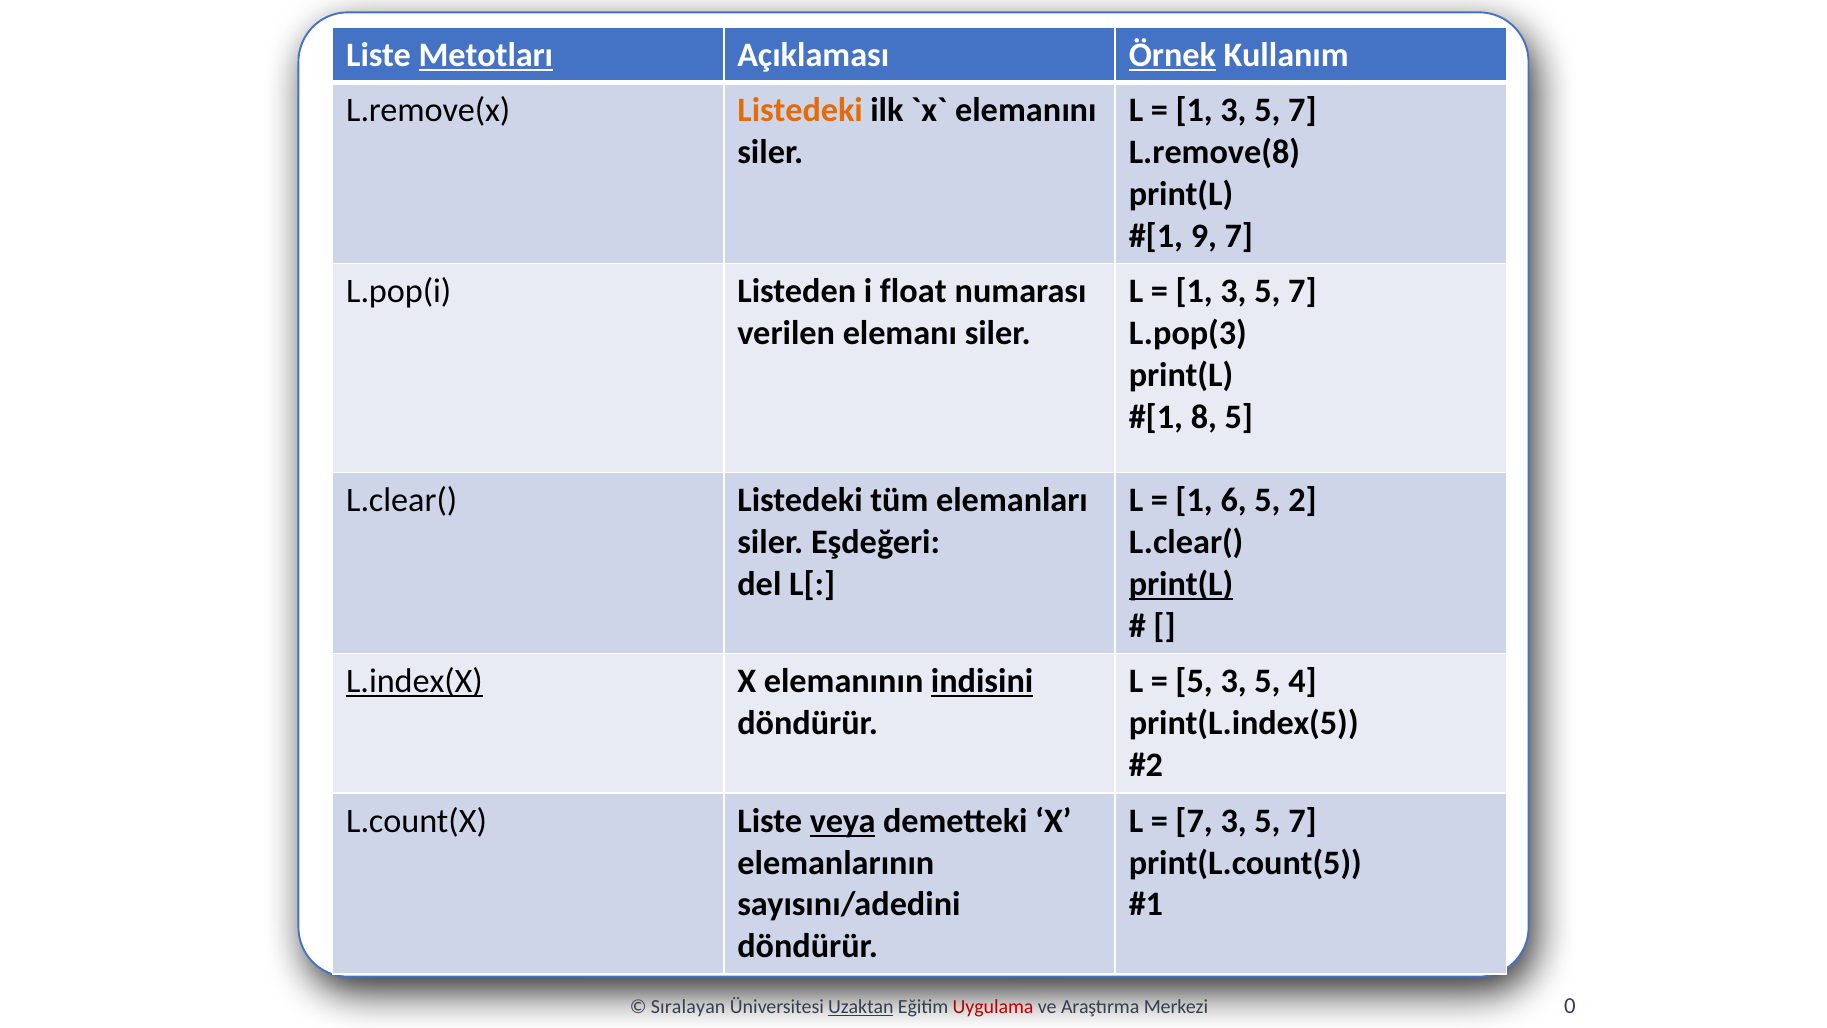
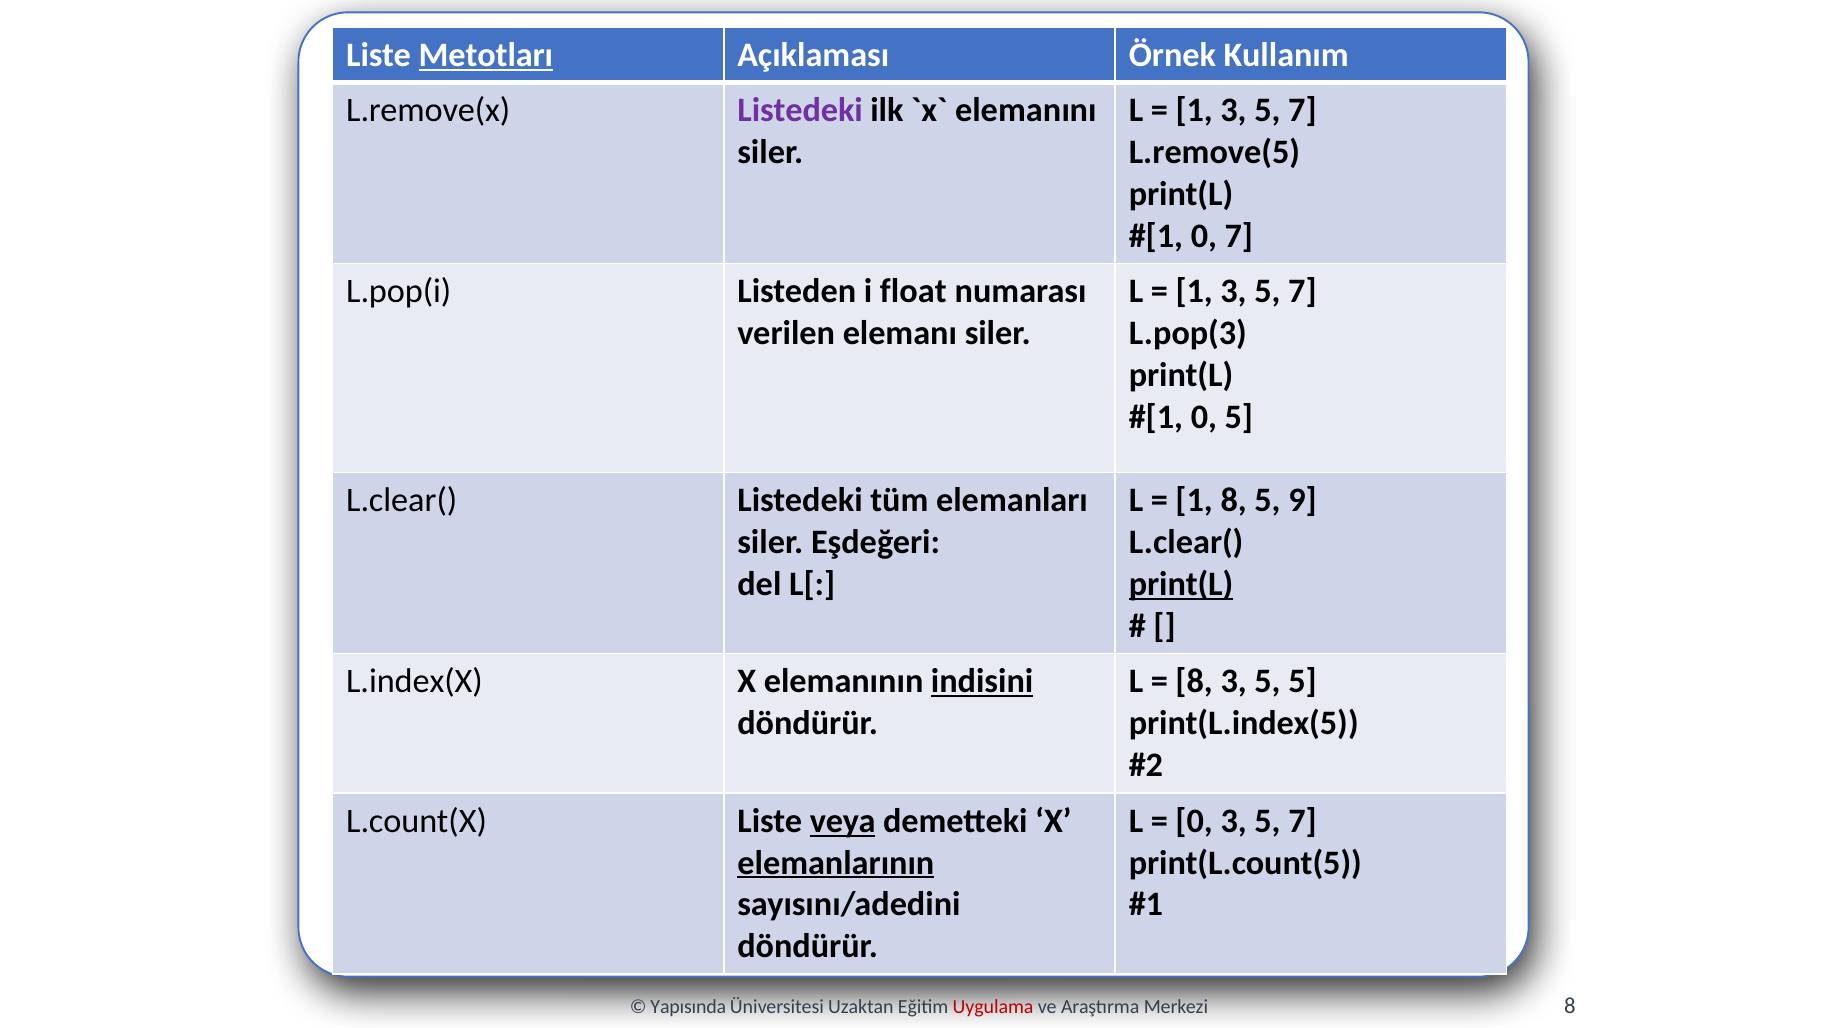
Örnek underline: present -> none
Listedeki at (800, 110) colour: orange -> purple
L.remove(8: L.remove(8 -> L.remove(5
9 at (1204, 236): 9 -> 0
8 at (1204, 417): 8 -> 0
1 6: 6 -> 8
2: 2 -> 9
L.index(X underline: present -> none
5 at (1194, 681): 5 -> 8
5 4: 4 -> 5
7 at (1194, 821): 7 -> 0
elemanlarının underline: none -> present
Sıralayan: Sıralayan -> Yapısında
Uzaktan underline: present -> none
Merkezi 0: 0 -> 8
